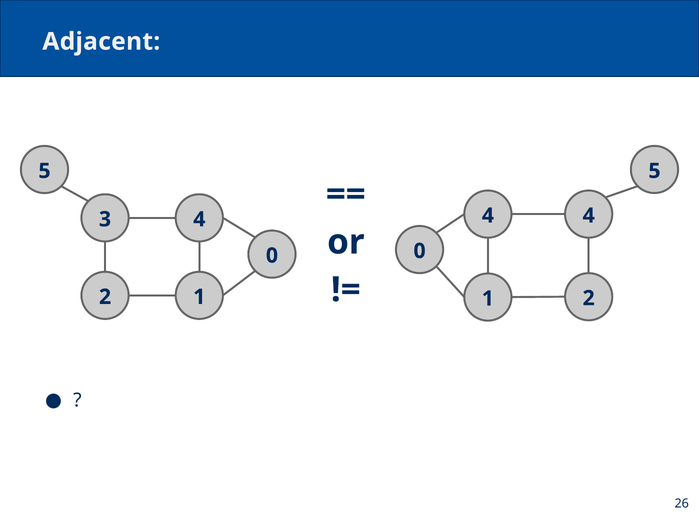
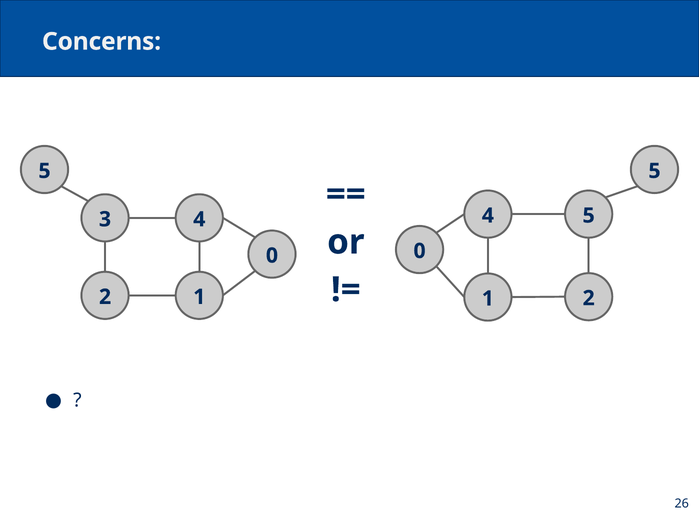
Adjacent: Adjacent -> Concerns
4 4: 4 -> 5
